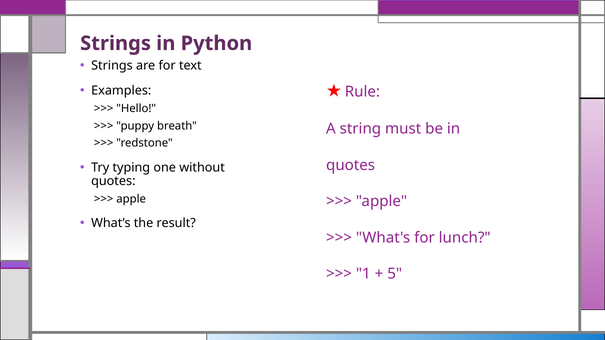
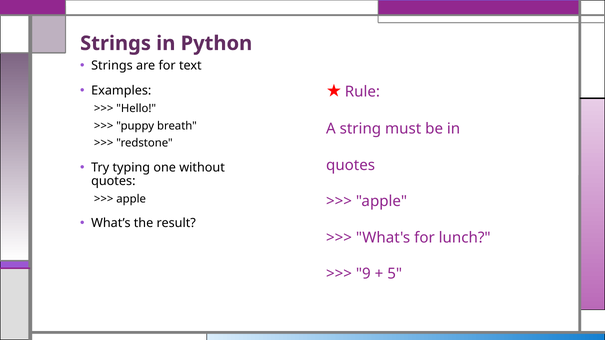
1: 1 -> 9
